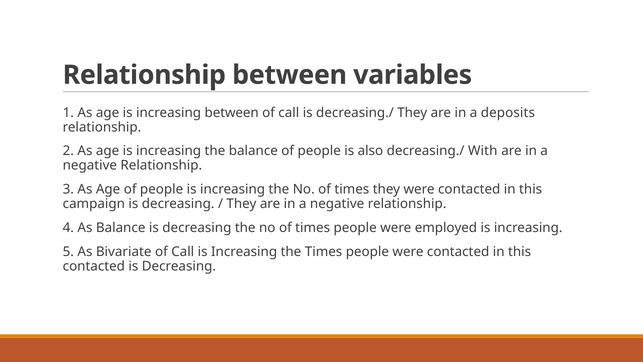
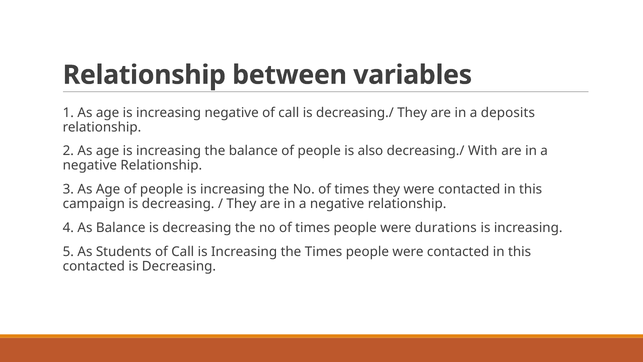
increasing between: between -> negative
employed: employed -> durations
Bivariate: Bivariate -> Students
